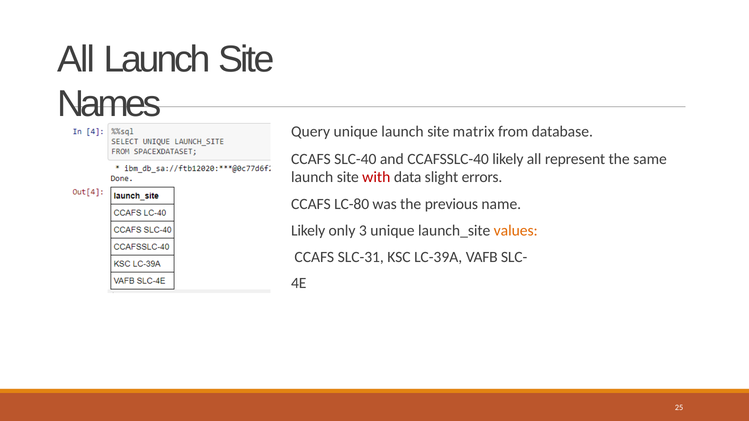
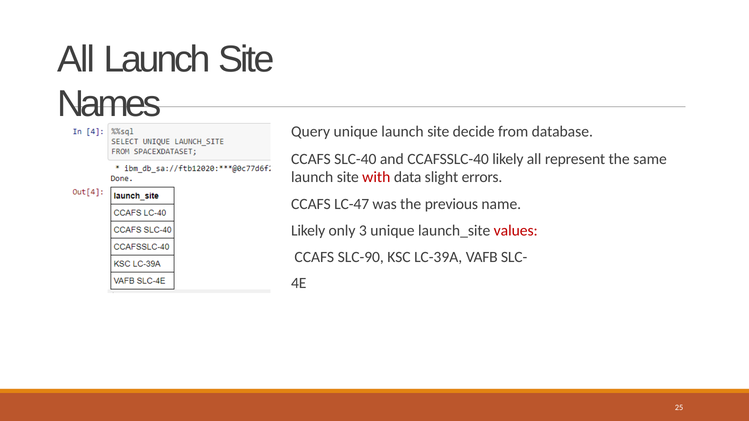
matrix: matrix -> decide
LC-80: LC-80 -> LC-47
values colour: orange -> red
SLC-31: SLC-31 -> SLC-90
